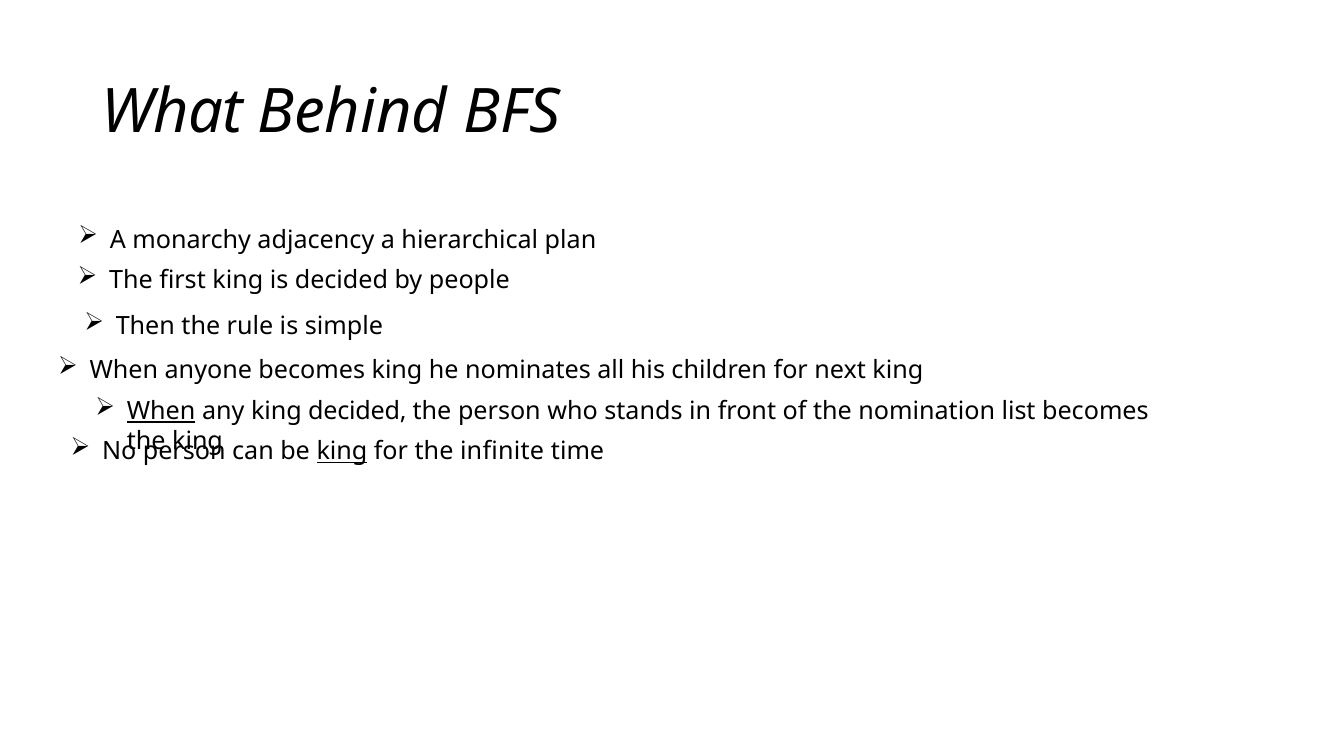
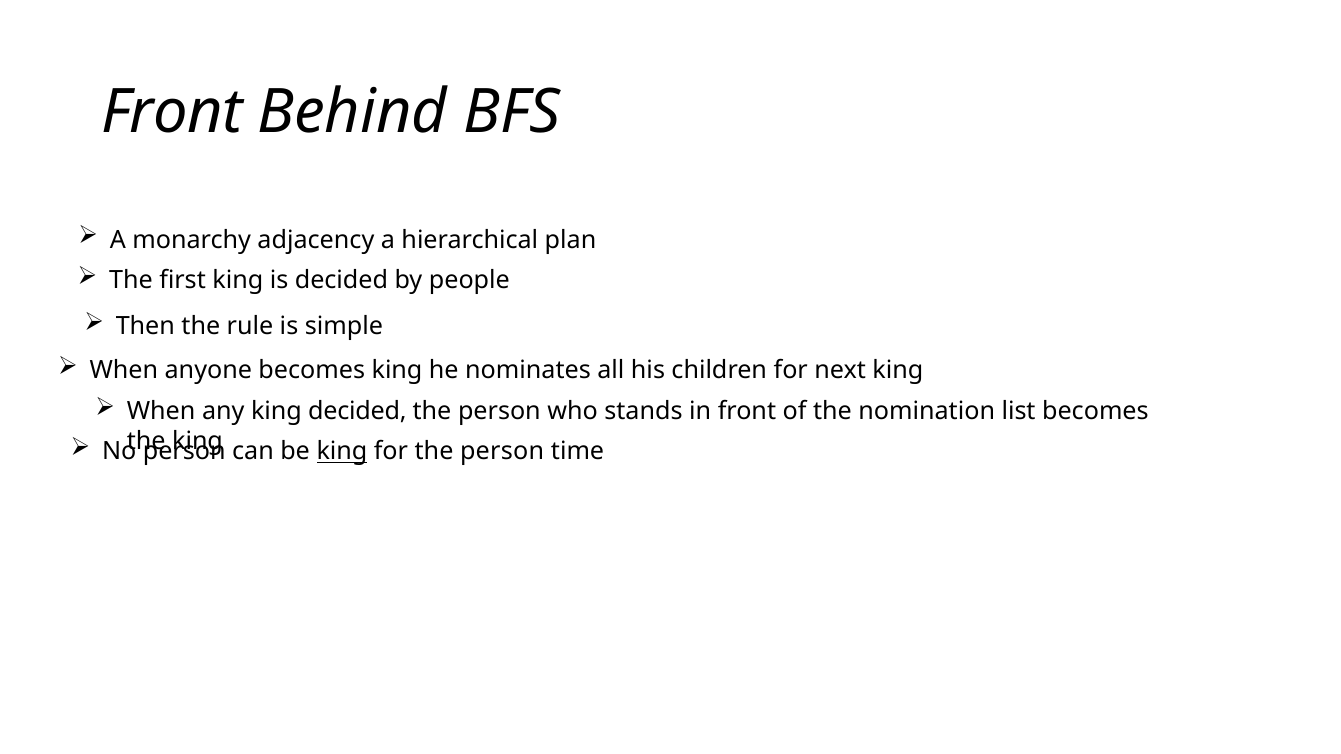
What at (172, 113): What -> Front
When at (161, 411) underline: present -> none
for the infinite: infinite -> person
